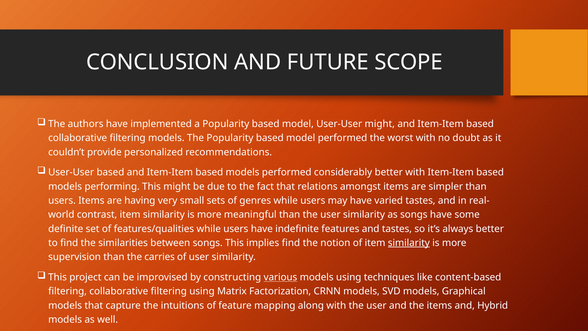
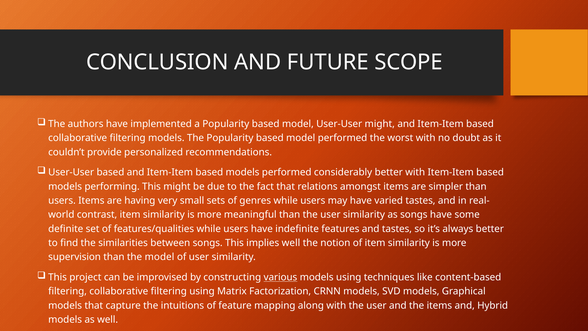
implies find: find -> well
similarity at (409, 243) underline: present -> none
the carries: carries -> model
